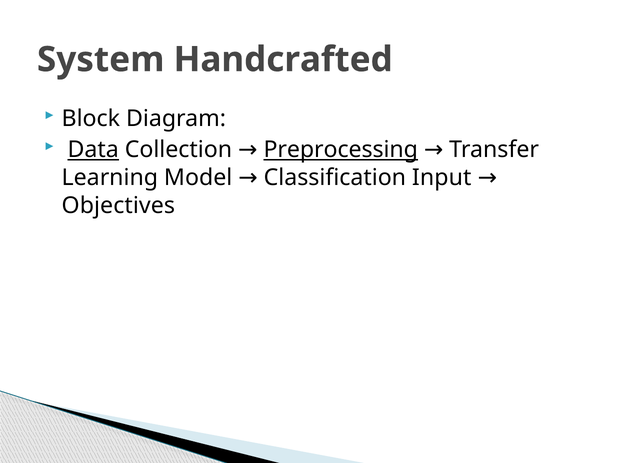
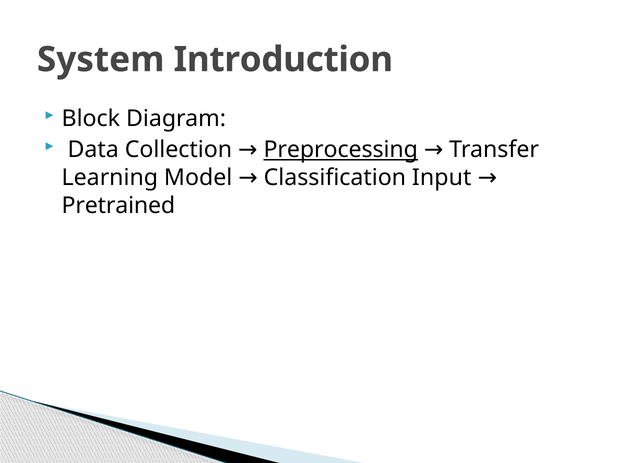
Handcrafted: Handcrafted -> Introduction
Data underline: present -> none
Objectives: Objectives -> Pretrained
